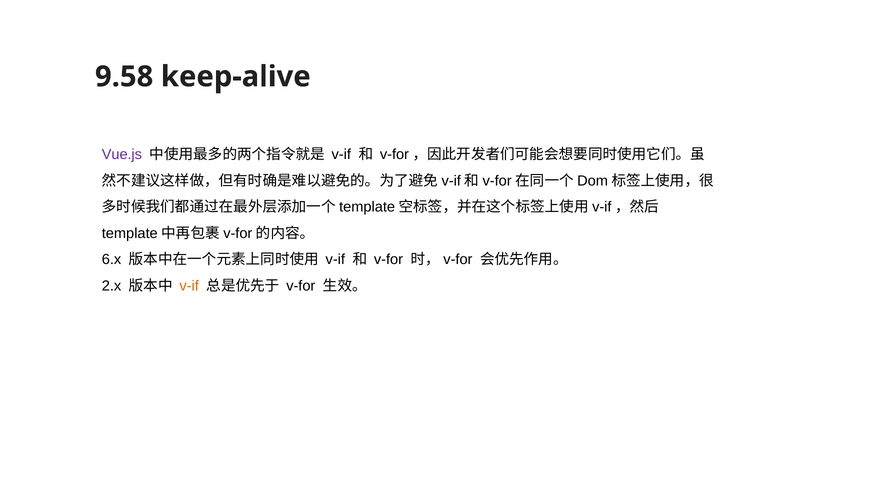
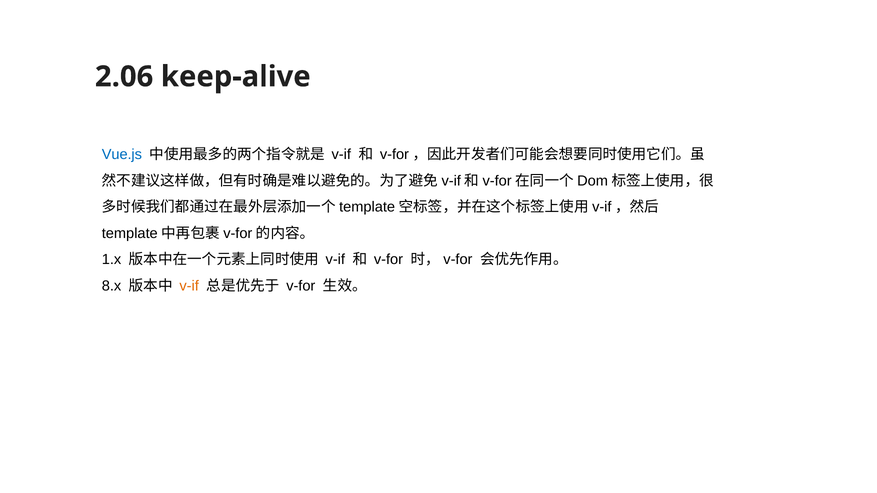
9.58: 9.58 -> 2.06
Vue.js colour: purple -> blue
6.x: 6.x -> 1.x
2.x: 2.x -> 8.x
